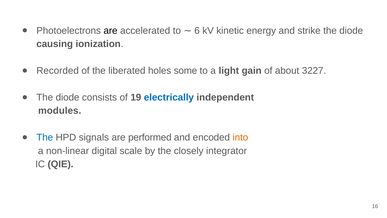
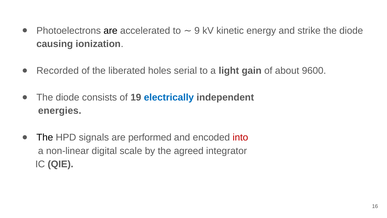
6: 6 -> 9
some: some -> serial
3227: 3227 -> 9600
modules: modules -> energies
The at (45, 137) colour: blue -> black
into colour: orange -> red
closely: closely -> agreed
